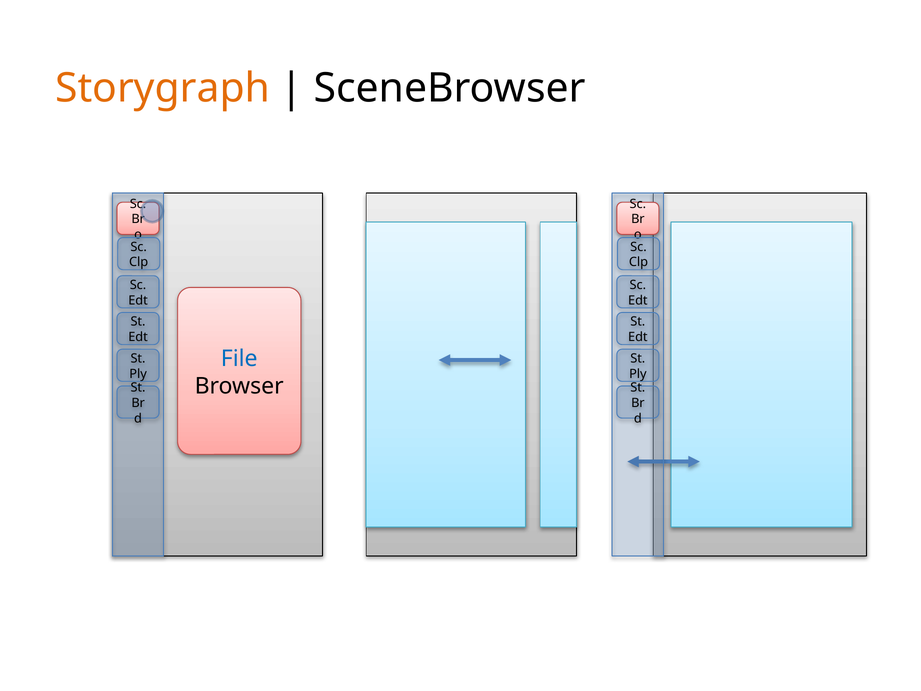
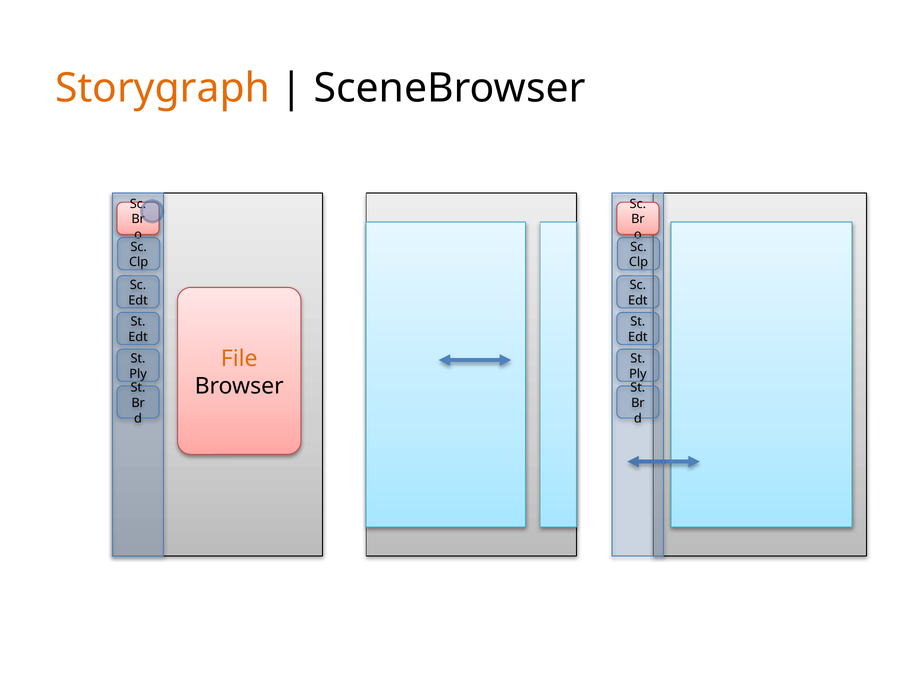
File colour: blue -> orange
